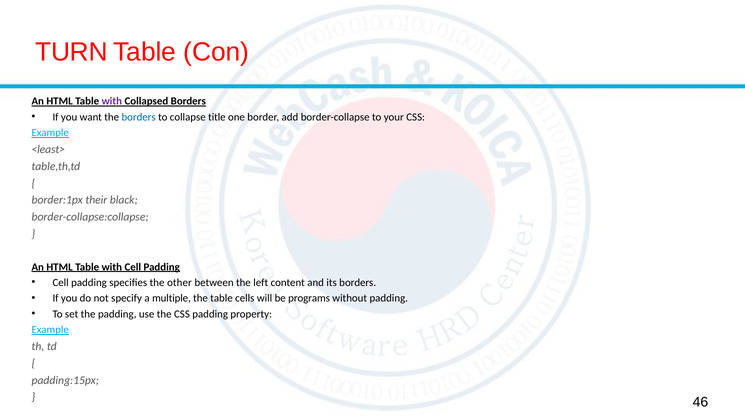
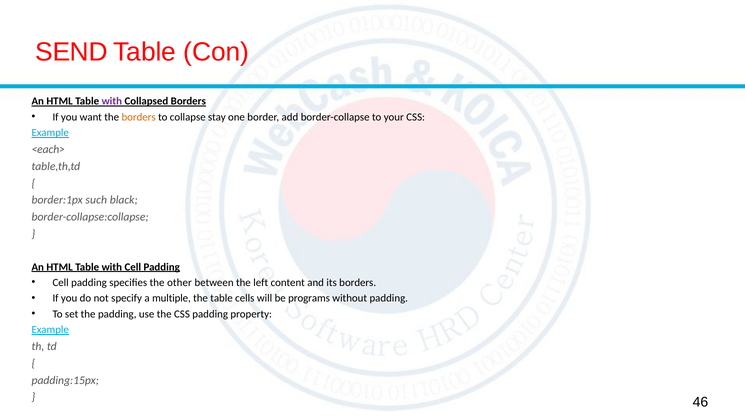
TURN: TURN -> SEND
borders at (139, 117) colour: blue -> orange
title: title -> stay
<least>: <least> -> <each>
their: their -> such
